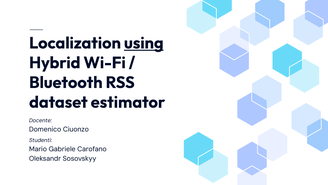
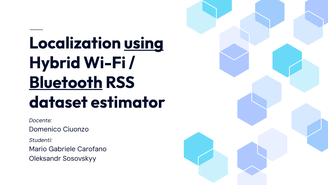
Bluetooth underline: none -> present
